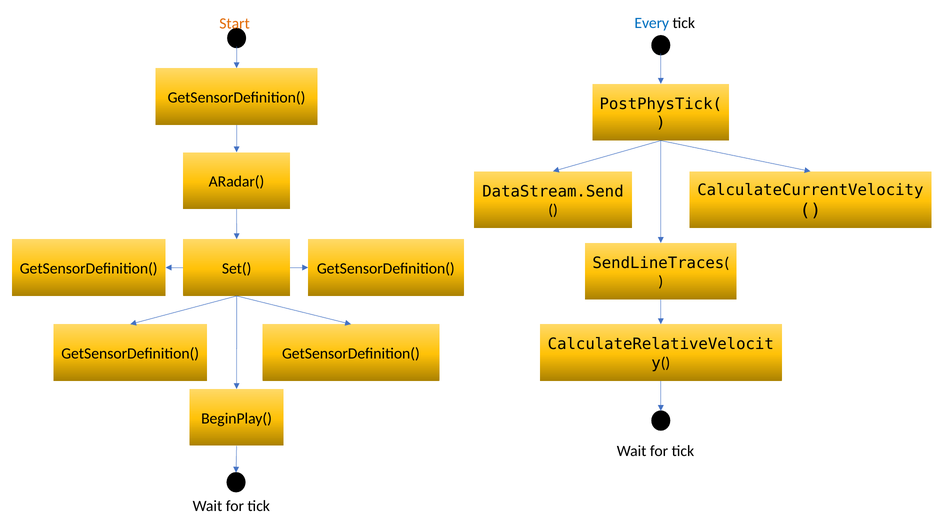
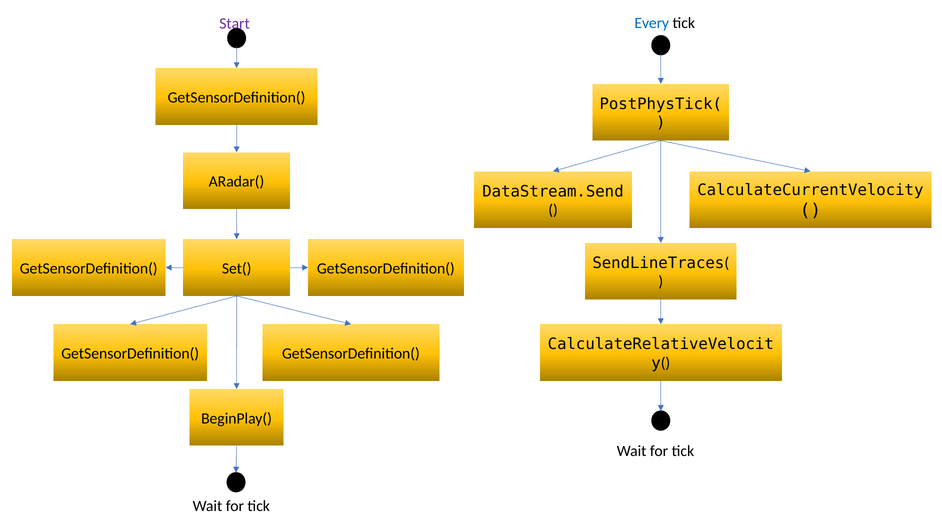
Start colour: orange -> purple
